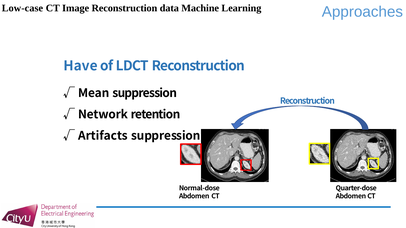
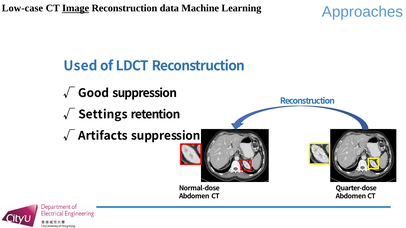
Image underline: none -> present
Have: Have -> Used
Mean: Mean -> Good
Network: Network -> Settings
